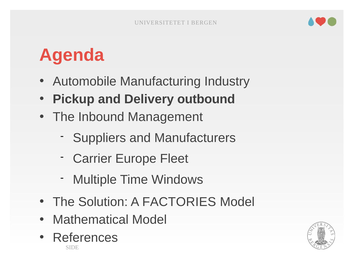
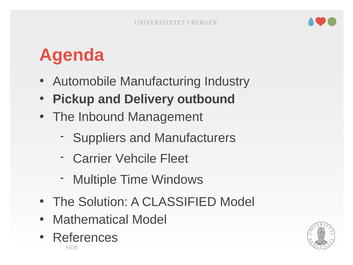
Europe: Europe -> Vehcile
FACTORIES: FACTORIES -> CLASSIFIED
